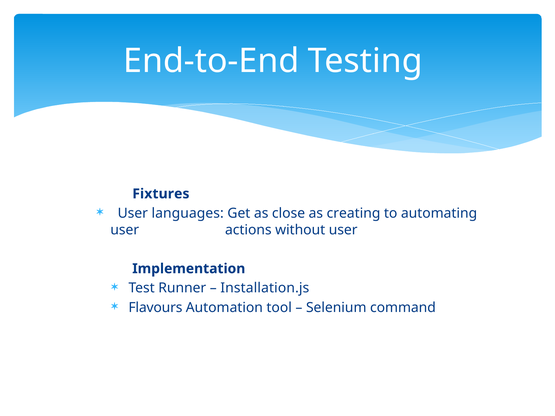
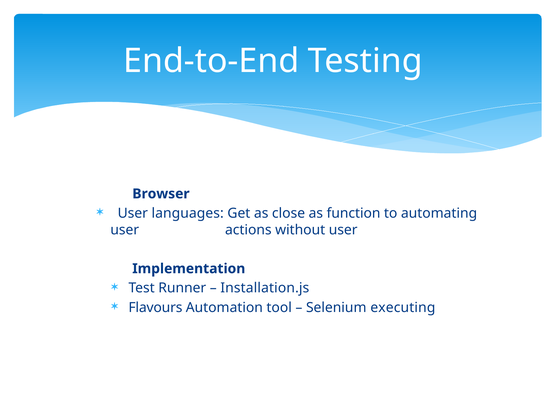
Fixtures: Fixtures -> Browser
creating: creating -> function
command: command -> executing
